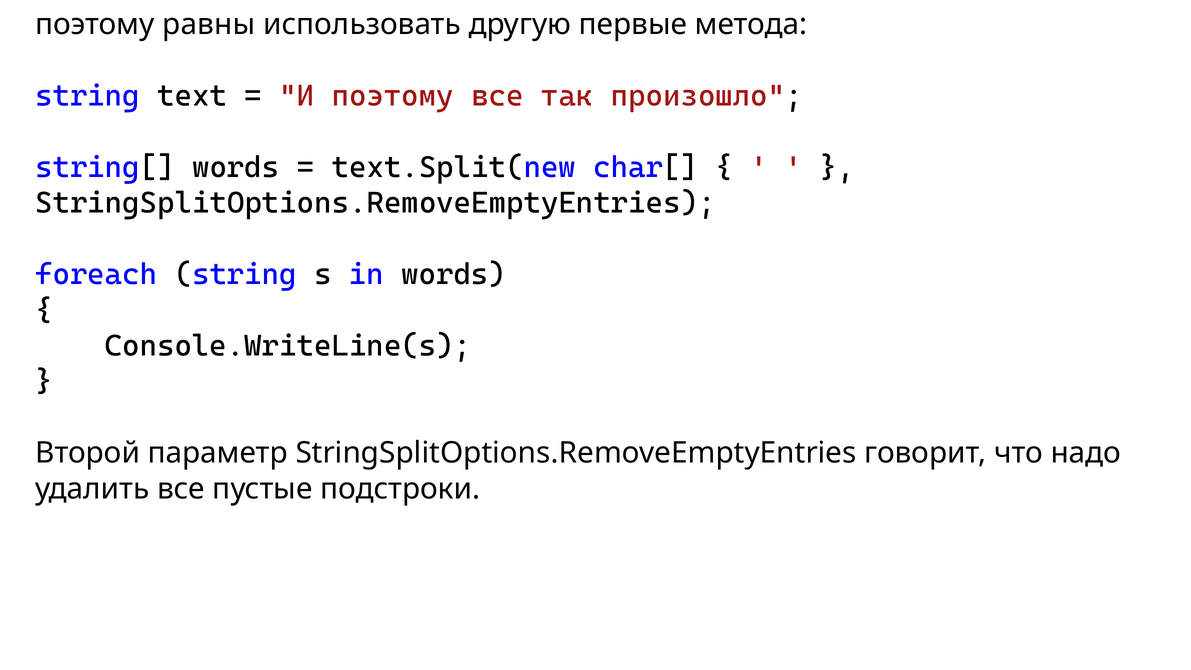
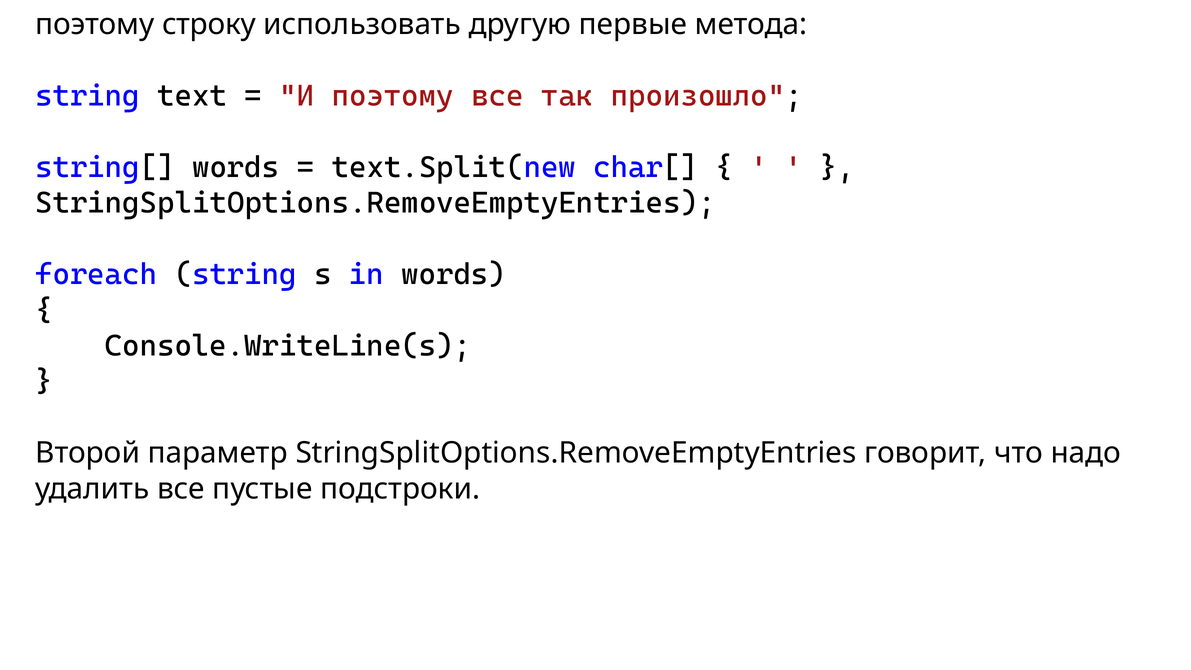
равны: равны -> строку
